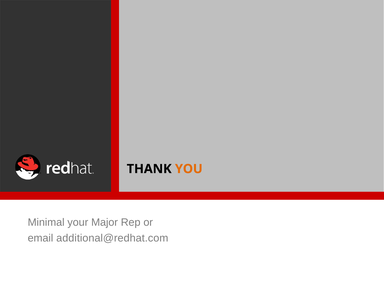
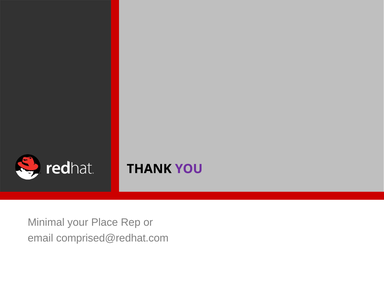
YOU colour: orange -> purple
Major: Major -> Place
additional@redhat.com: additional@redhat.com -> comprised@redhat.com
